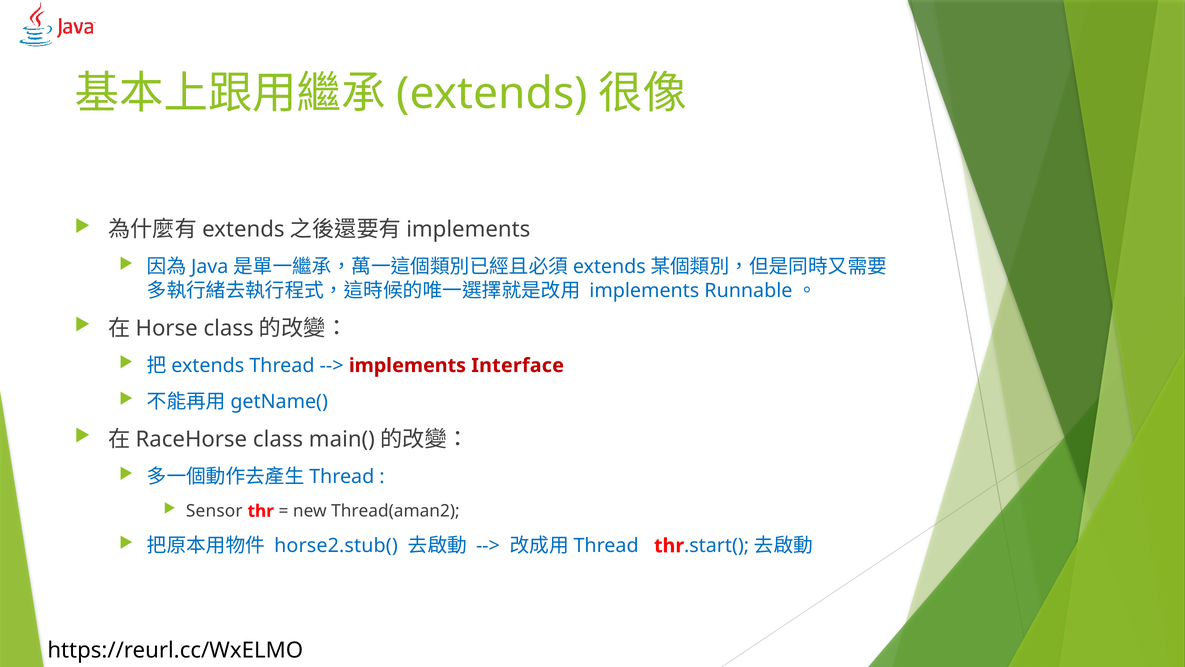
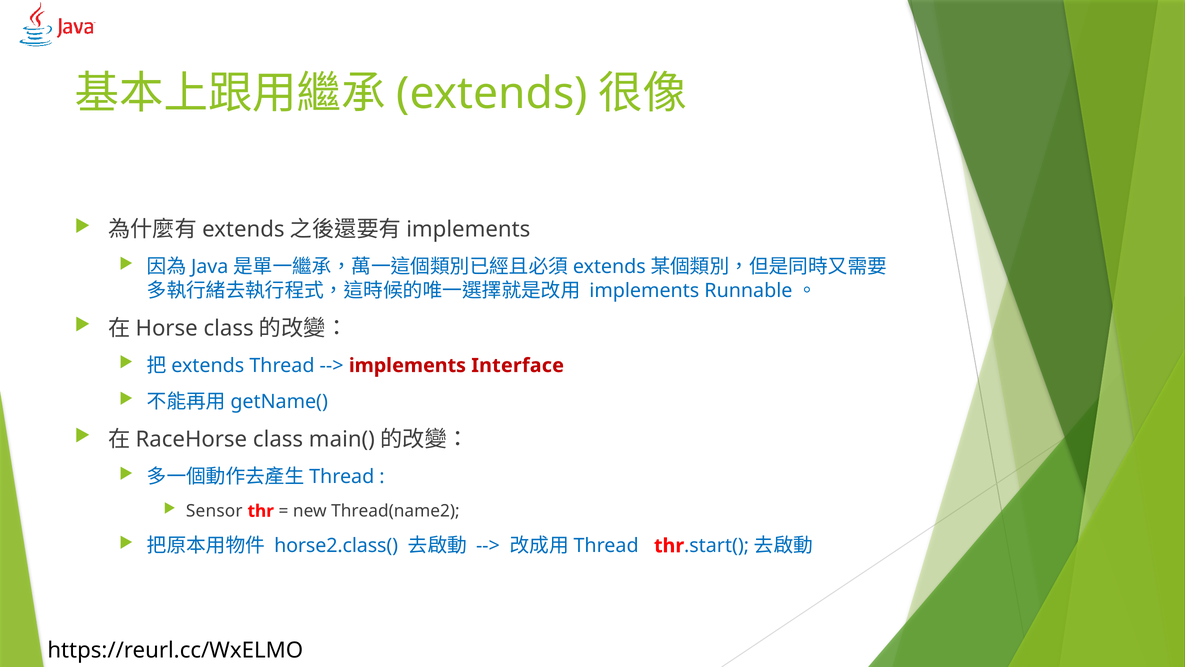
Thread(aman2: Thread(aman2 -> Thread(name2
horse2.stub(: horse2.stub( -> horse2.class(
